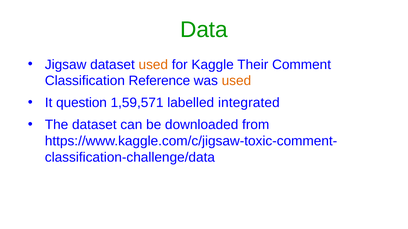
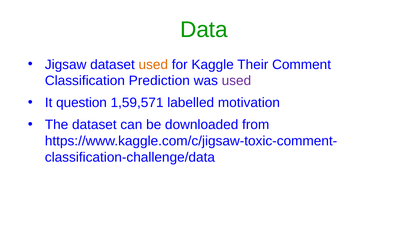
Reference: Reference -> Prediction
used at (236, 81) colour: orange -> purple
integrated: integrated -> motivation
